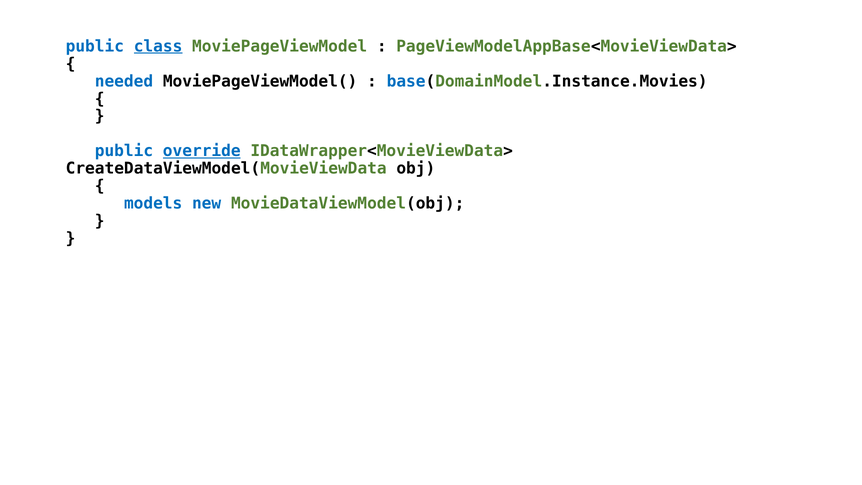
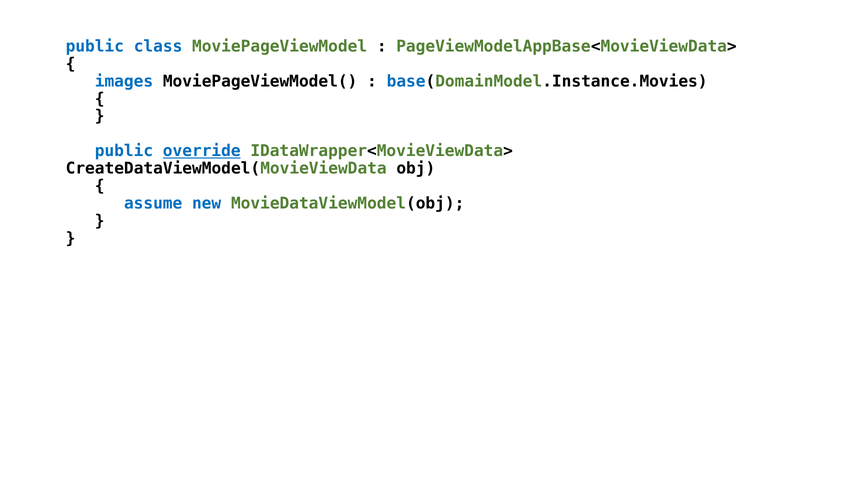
class underline: present -> none
needed: needed -> images
models: models -> assume
